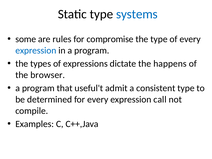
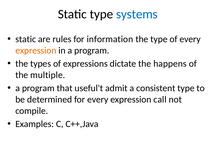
some at (26, 39): some -> static
compromise: compromise -> information
expression at (36, 50) colour: blue -> orange
browser: browser -> multiple
